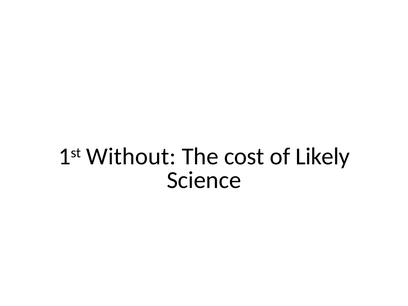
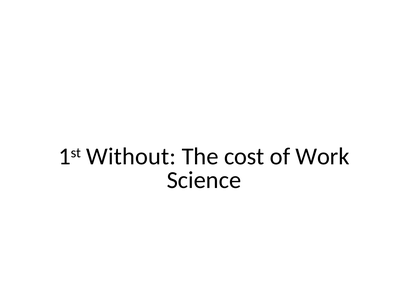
Likely: Likely -> Work
